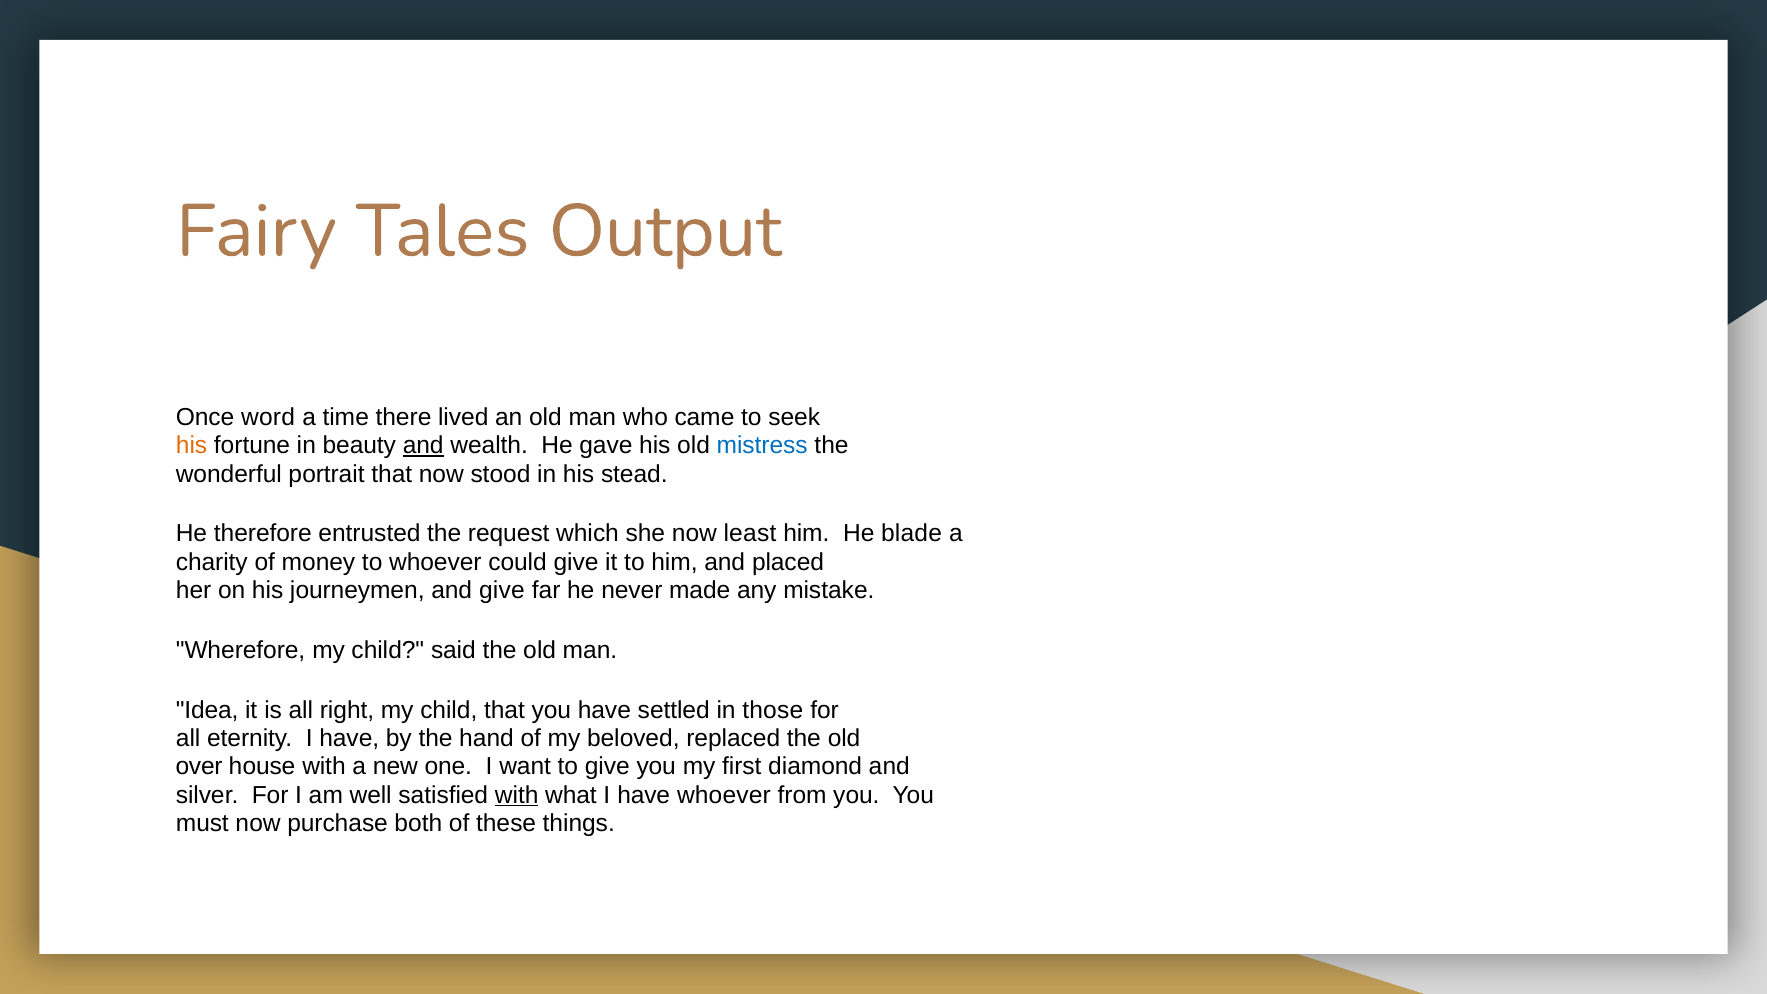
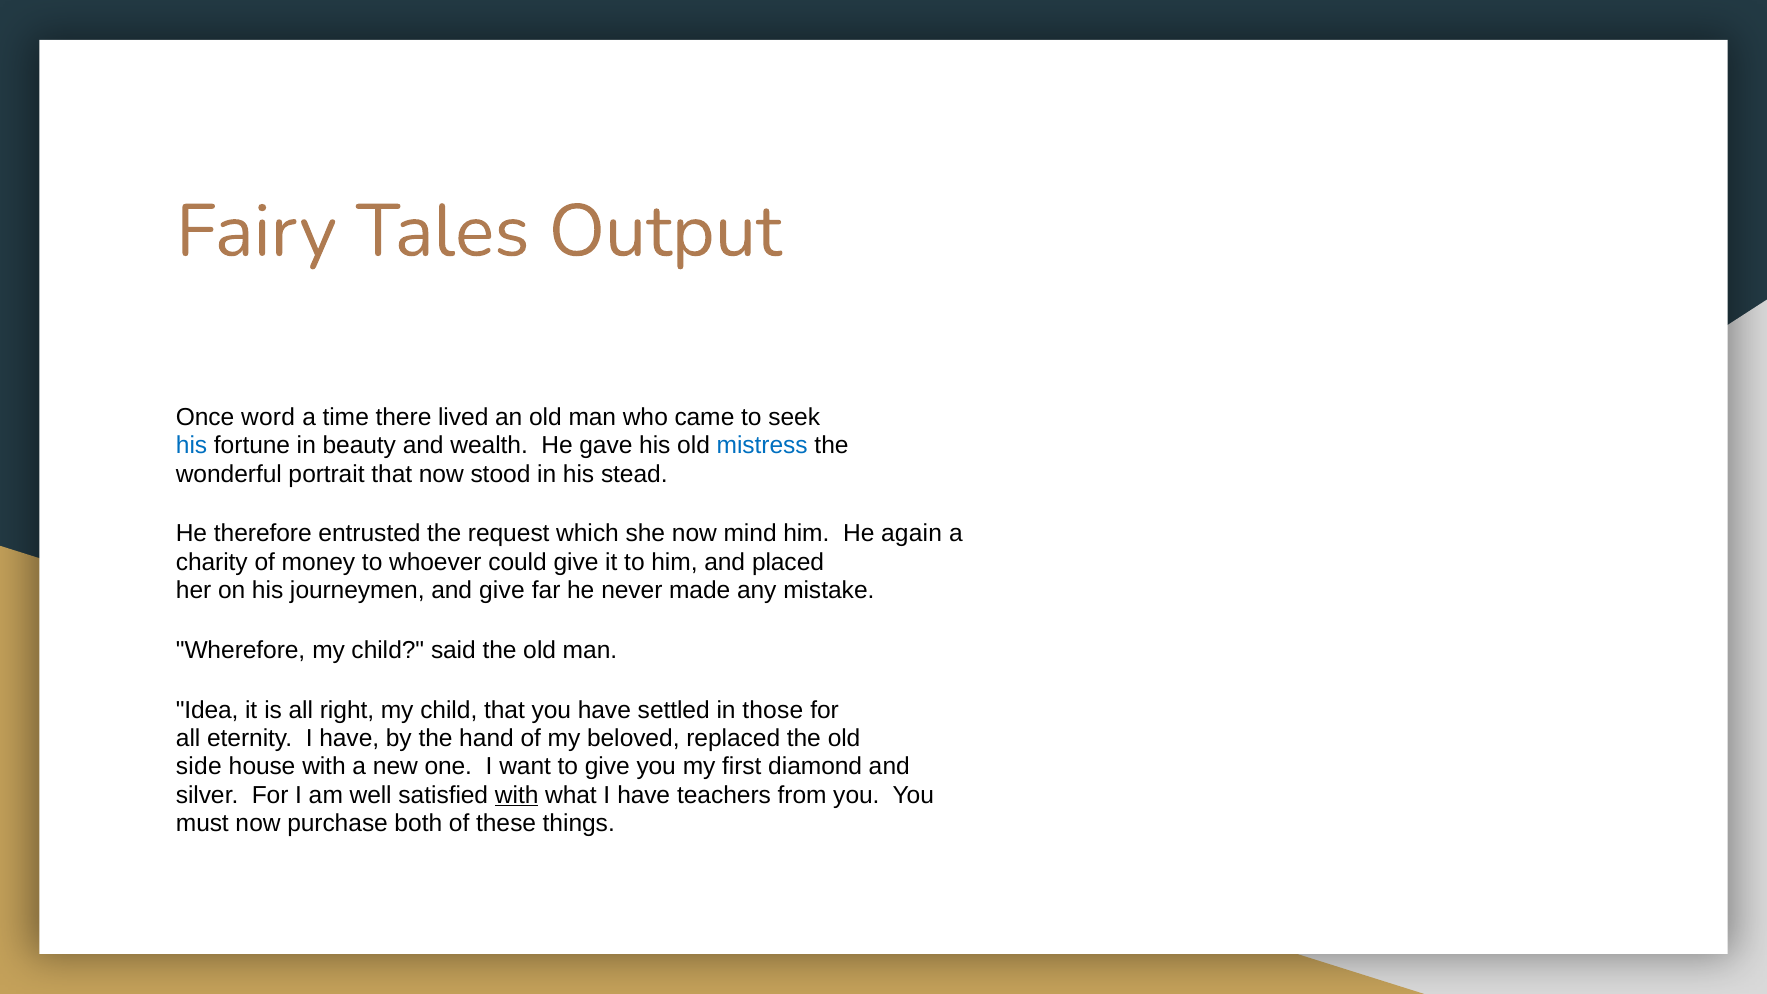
his at (192, 446) colour: orange -> blue
and at (423, 446) underline: present -> none
least: least -> mind
blade: blade -> again
over: over -> side
have whoever: whoever -> teachers
